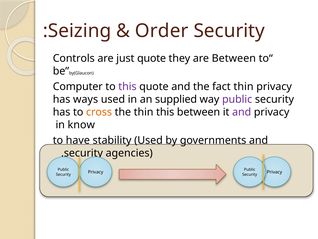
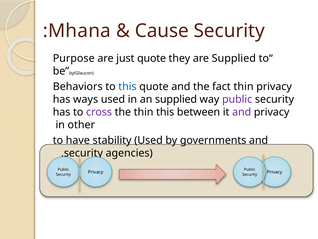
Seizing: Seizing -> Mhana
Order: Order -> Cause
Controls: Controls -> Purpose
are Between: Between -> Supplied
Computer: Computer -> Behaviors
this at (127, 86) colour: purple -> blue
cross colour: orange -> purple
know: know -> other
